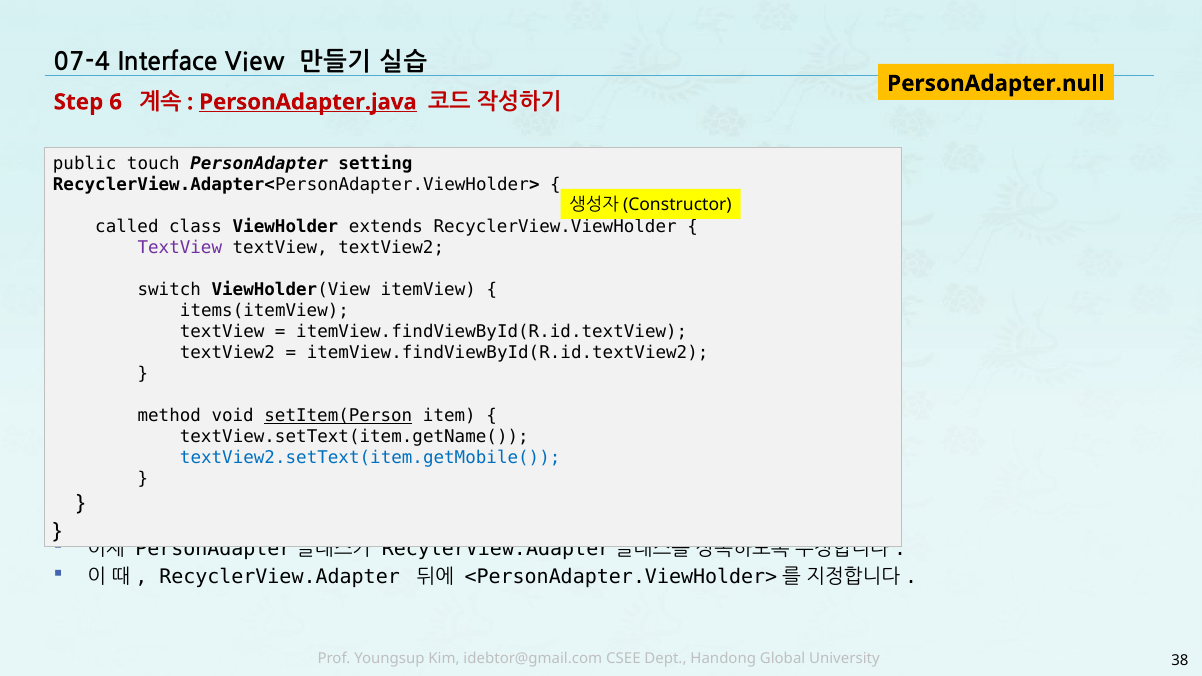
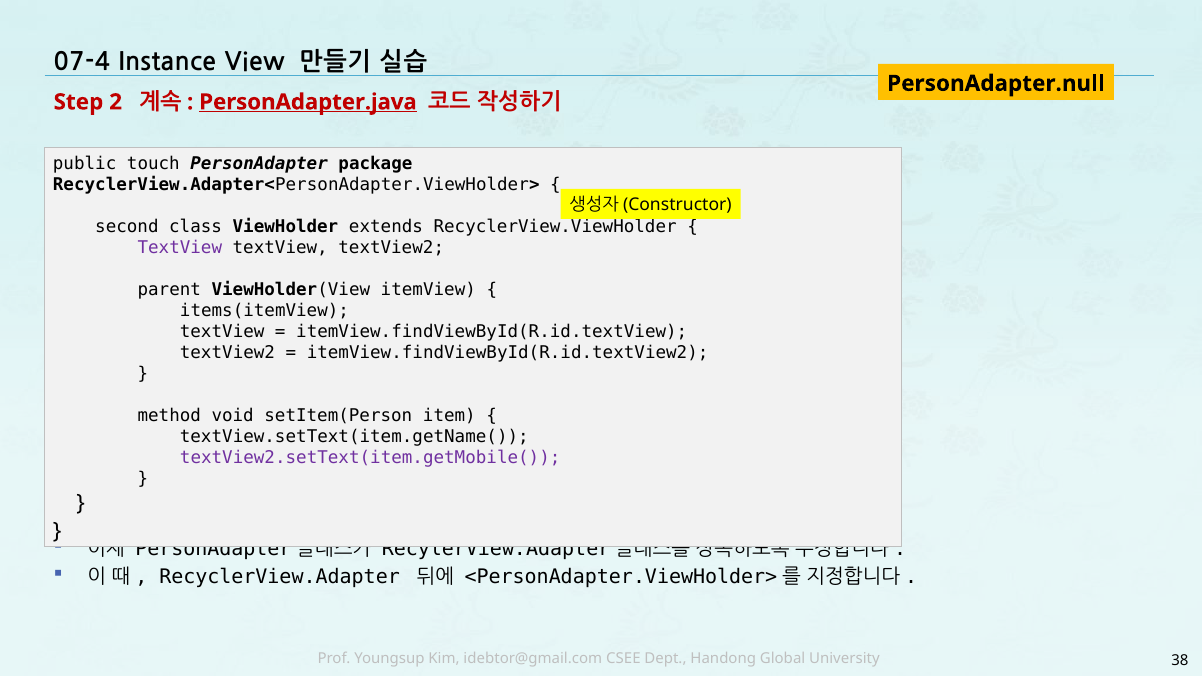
Interface: Interface -> Instance
6: 6 -> 2
setting: setting -> package
called: called -> second
switch: switch -> parent
setItem(Person underline: present -> none
textView2.setText(item.getMobile( colour: blue -> purple
